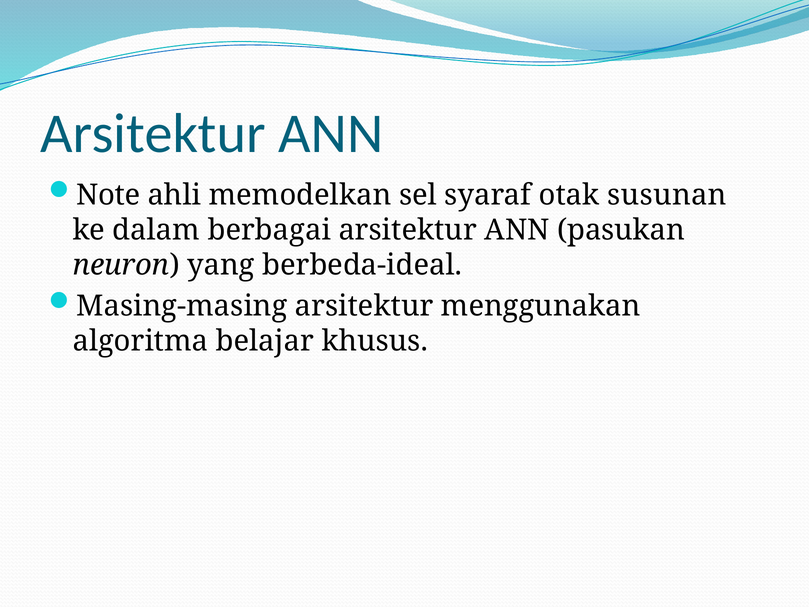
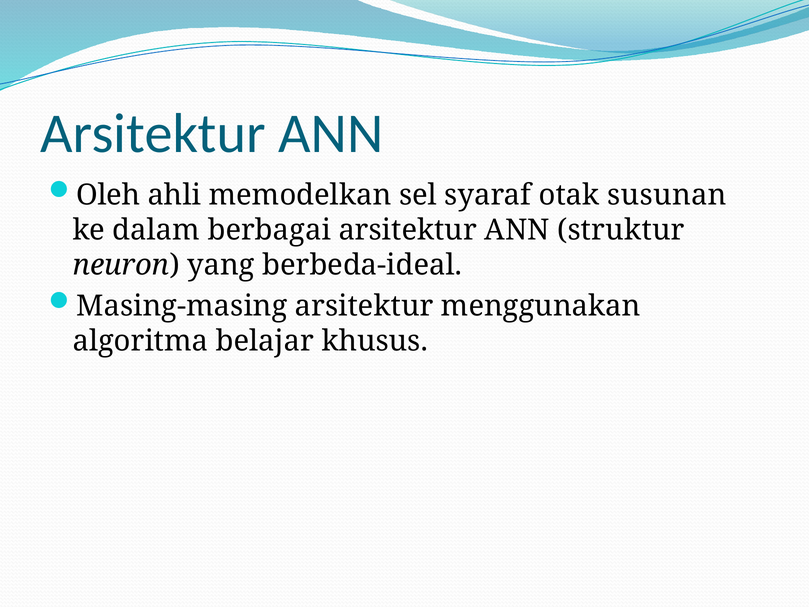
Note: Note -> Oleh
pasukan: pasukan -> struktur
